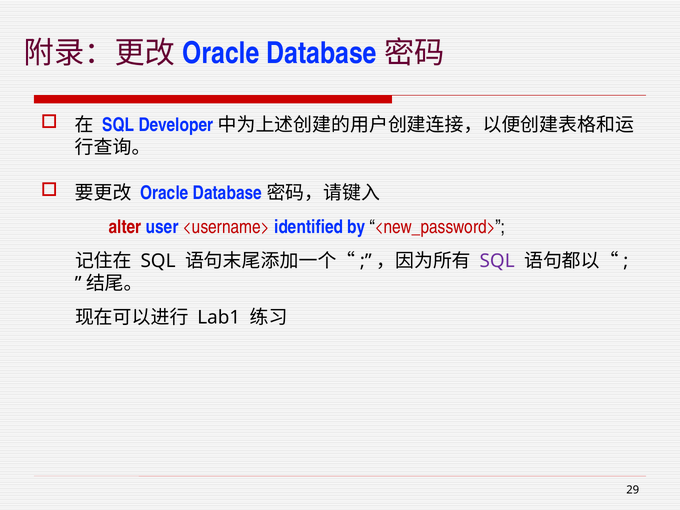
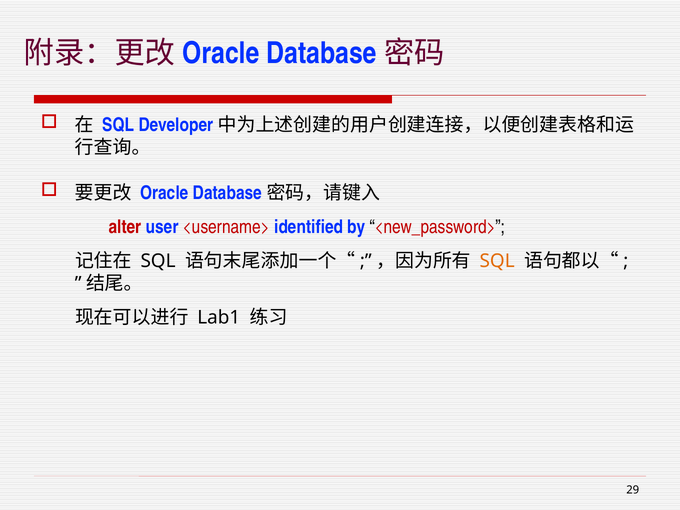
SQL at (497, 261) colour: purple -> orange
